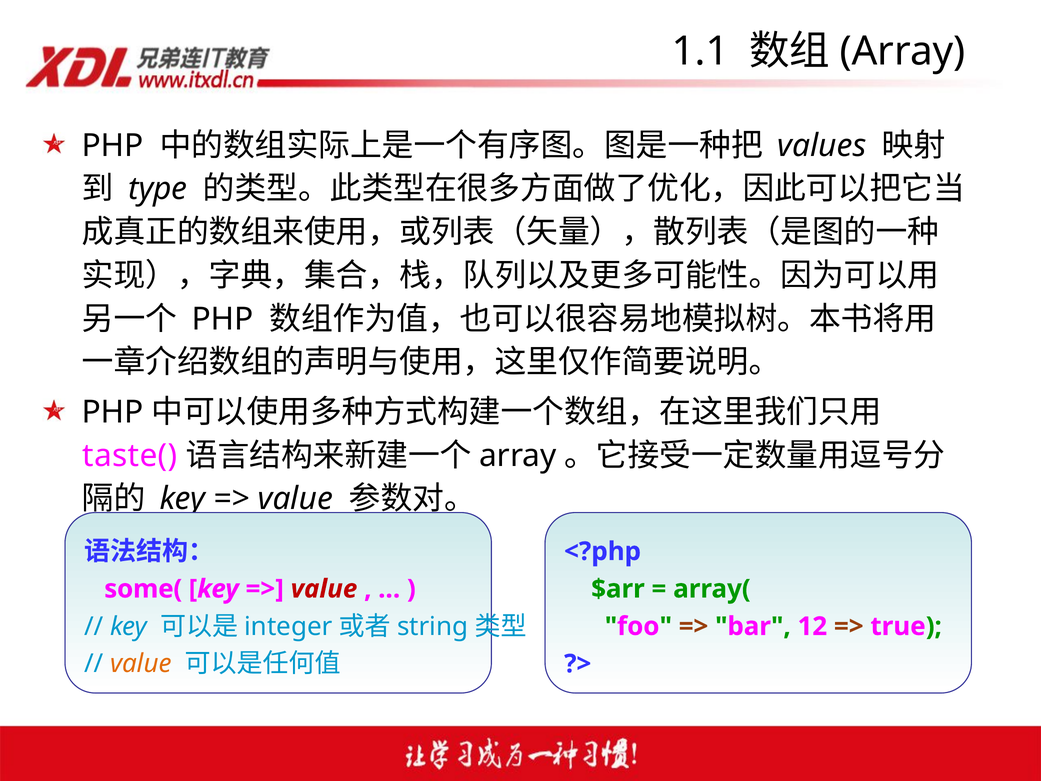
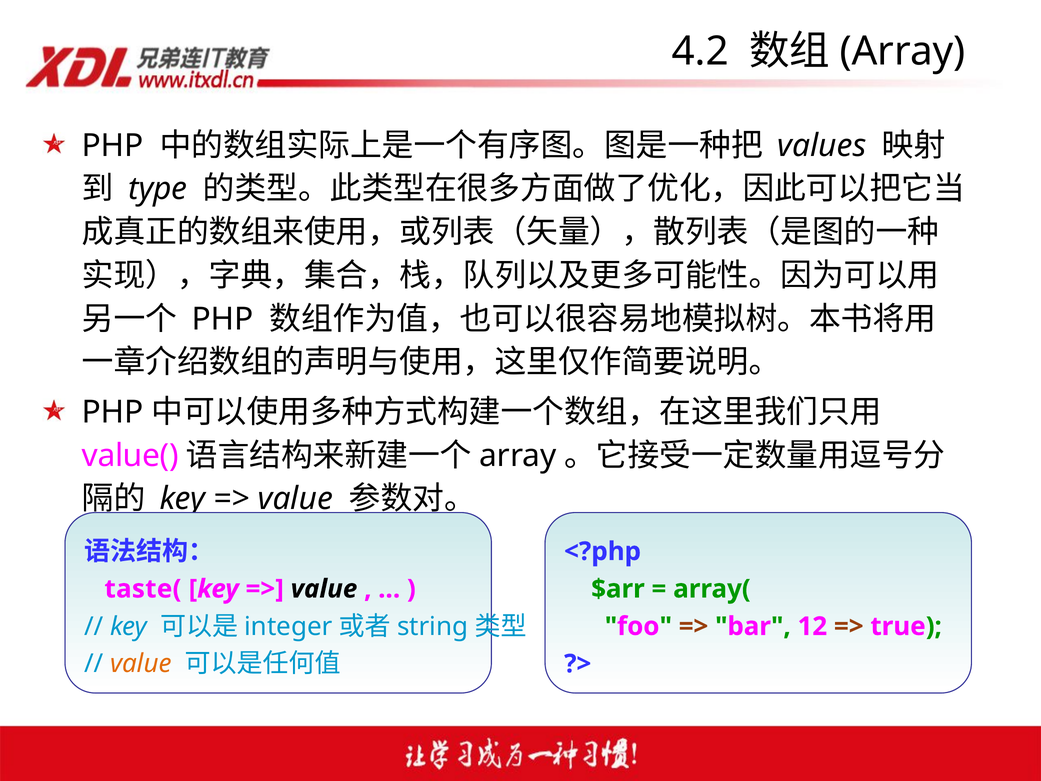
1.1: 1.1 -> 4.2
taste(: taste( -> value(
some(: some( -> taste(
value at (324, 589) colour: red -> black
